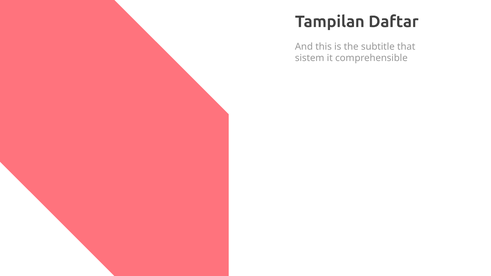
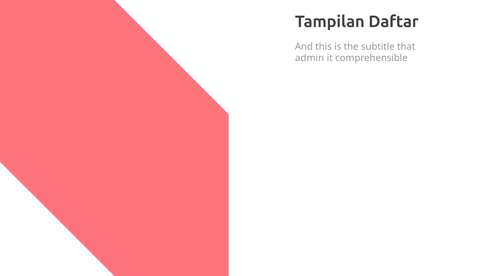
sistem: sistem -> admin
